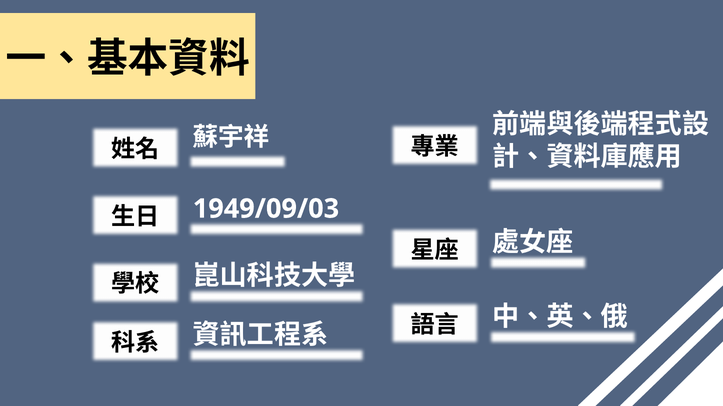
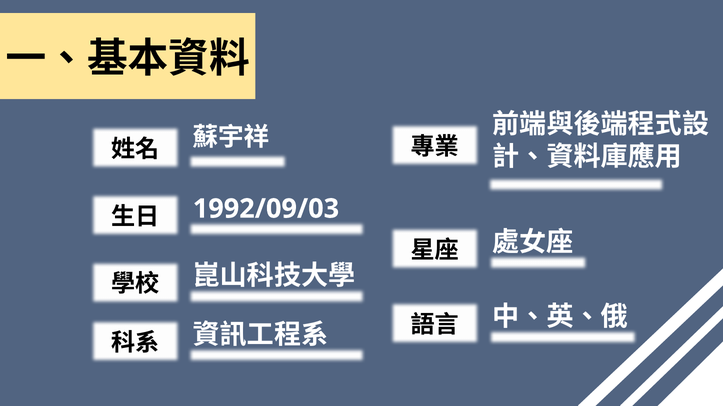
1949/09/03: 1949/09/03 -> 1992/09/03
